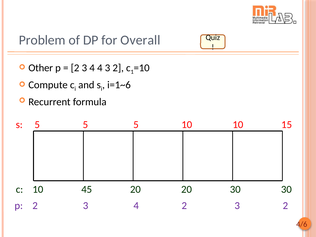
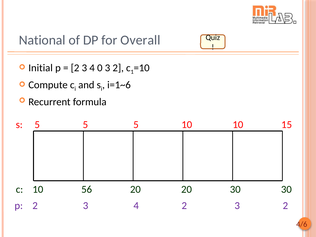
Problem: Problem -> National
Other: Other -> Initial
4 4: 4 -> 0
45: 45 -> 56
